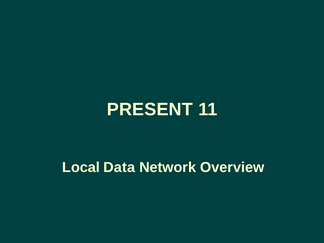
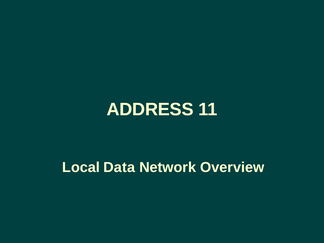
PRESENT: PRESENT -> ADDRESS
